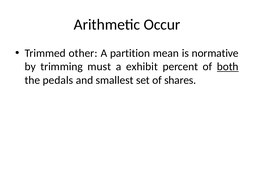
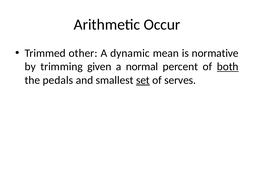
partition: partition -> dynamic
must: must -> given
exhibit: exhibit -> normal
set underline: none -> present
shares: shares -> serves
